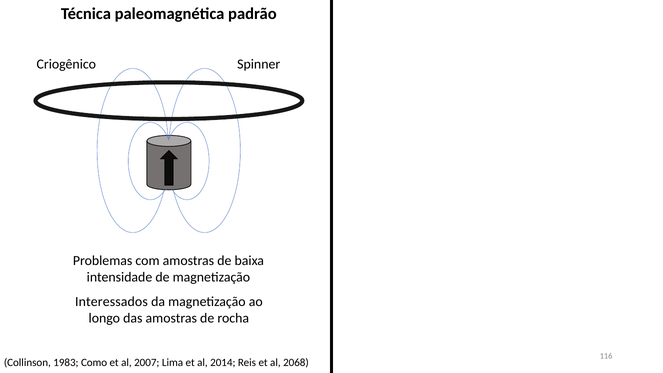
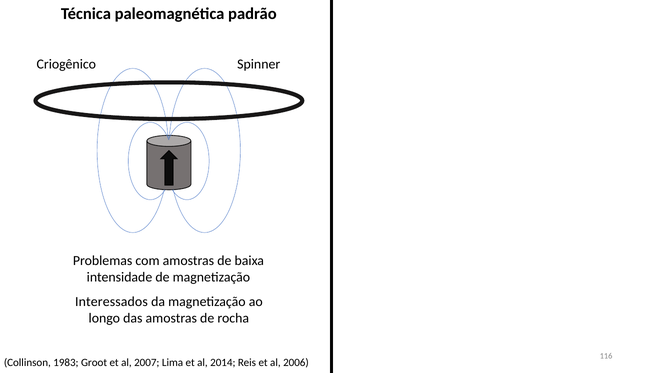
Como: Como -> Groot
2068: 2068 -> 2006
